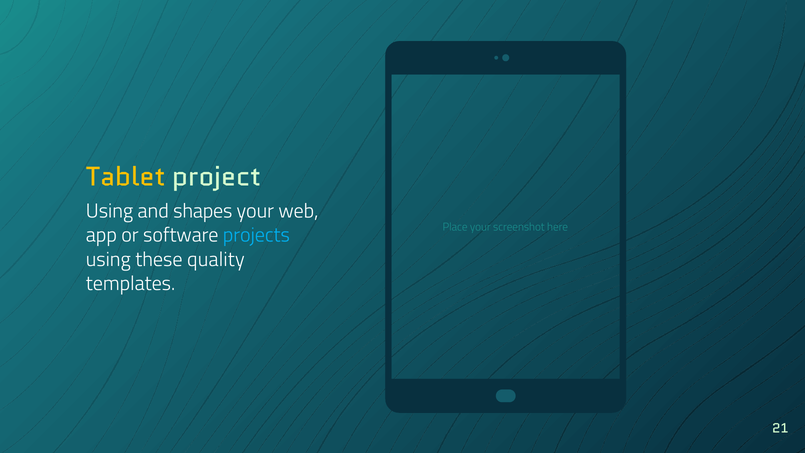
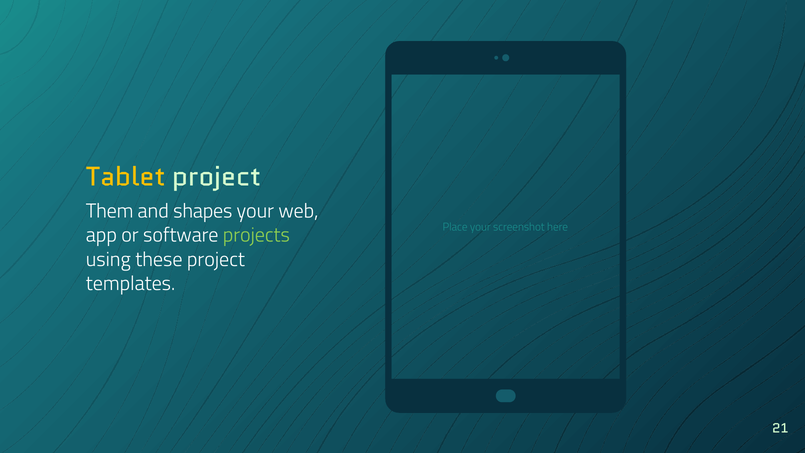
Using at (110, 211): Using -> Them
projects colour: light blue -> light green
these quality: quality -> project
